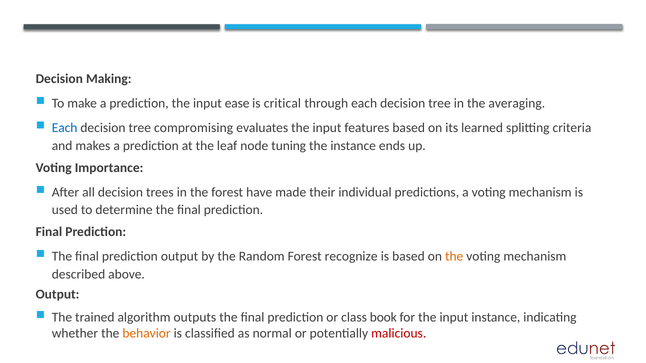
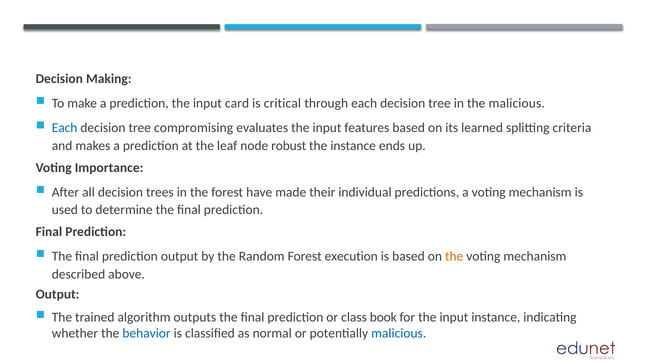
ease: ease -> card
the averaging: averaging -> malicious
tuning: tuning -> robust
recognize: recognize -> execution
behavior colour: orange -> blue
malicious at (399, 334) colour: red -> blue
